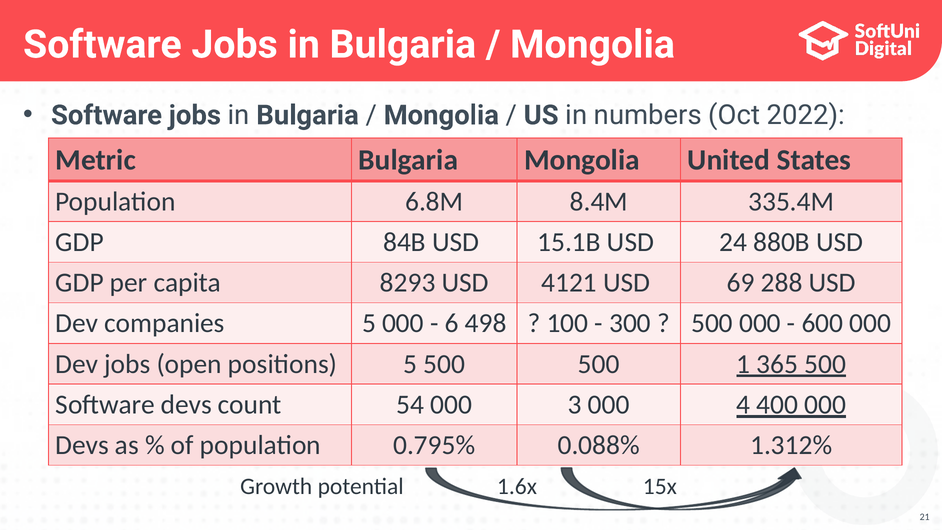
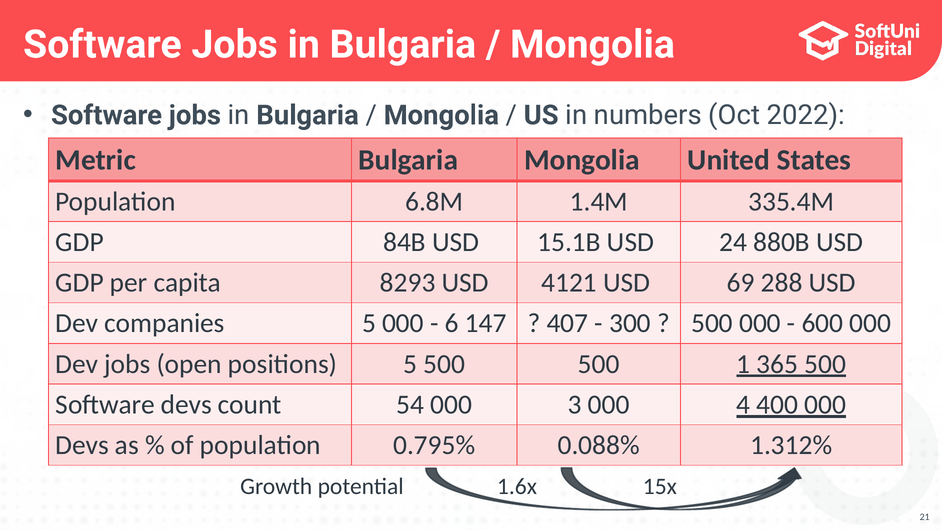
8.4M: 8.4M -> 1.4M
498: 498 -> 147
100: 100 -> 407
